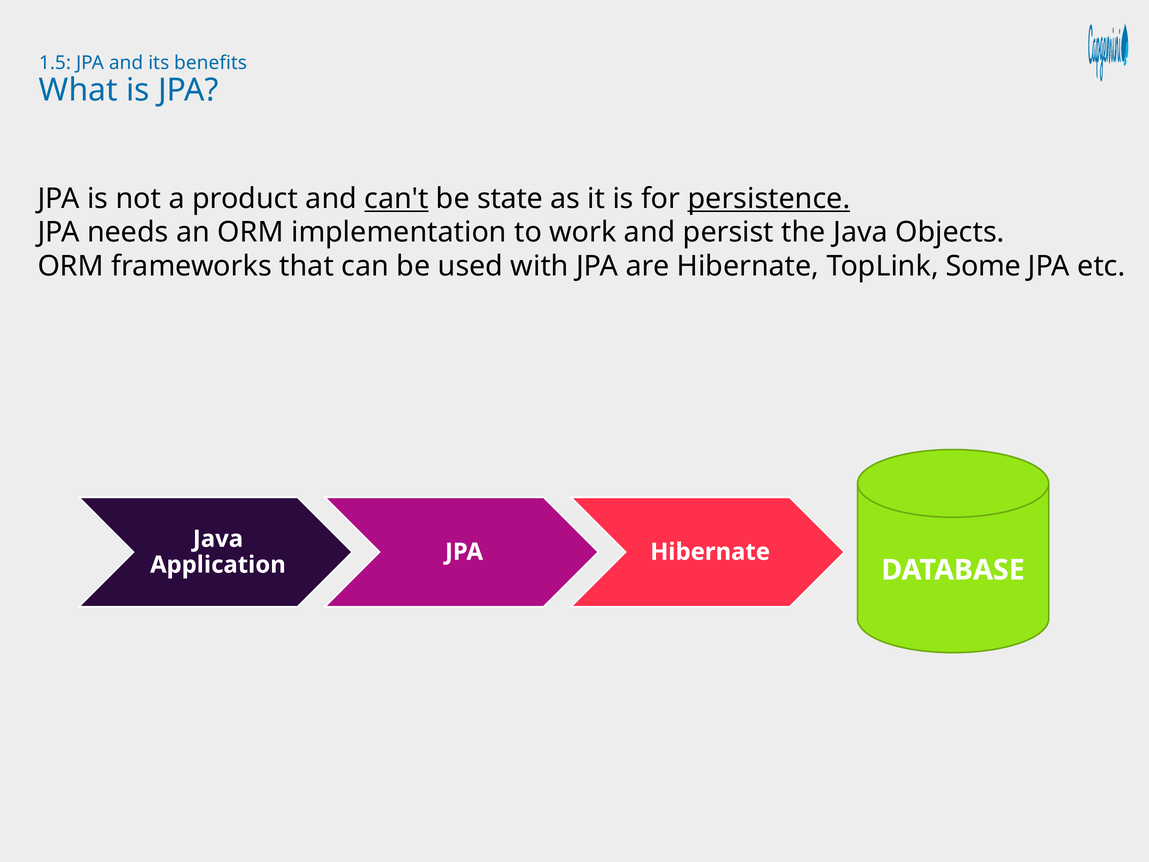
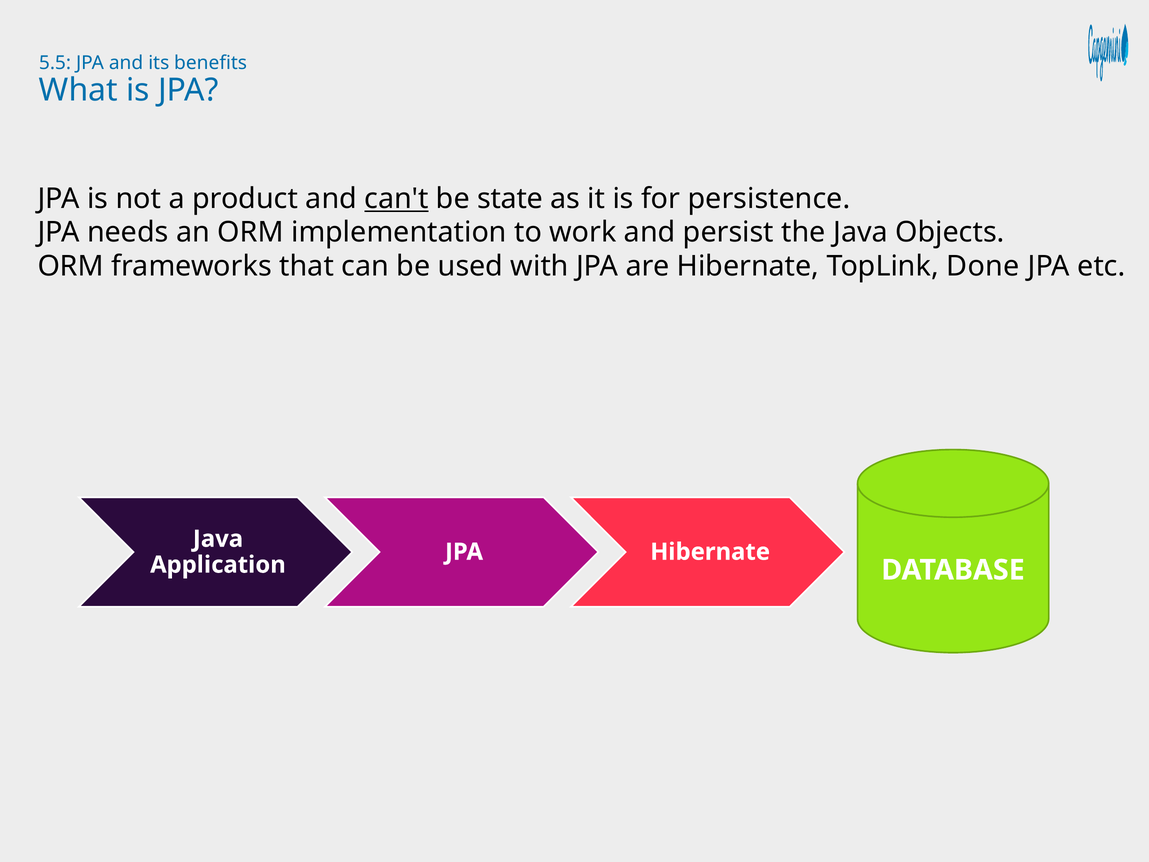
1.5: 1.5 -> 5.5
persistence underline: present -> none
Some: Some -> Done
